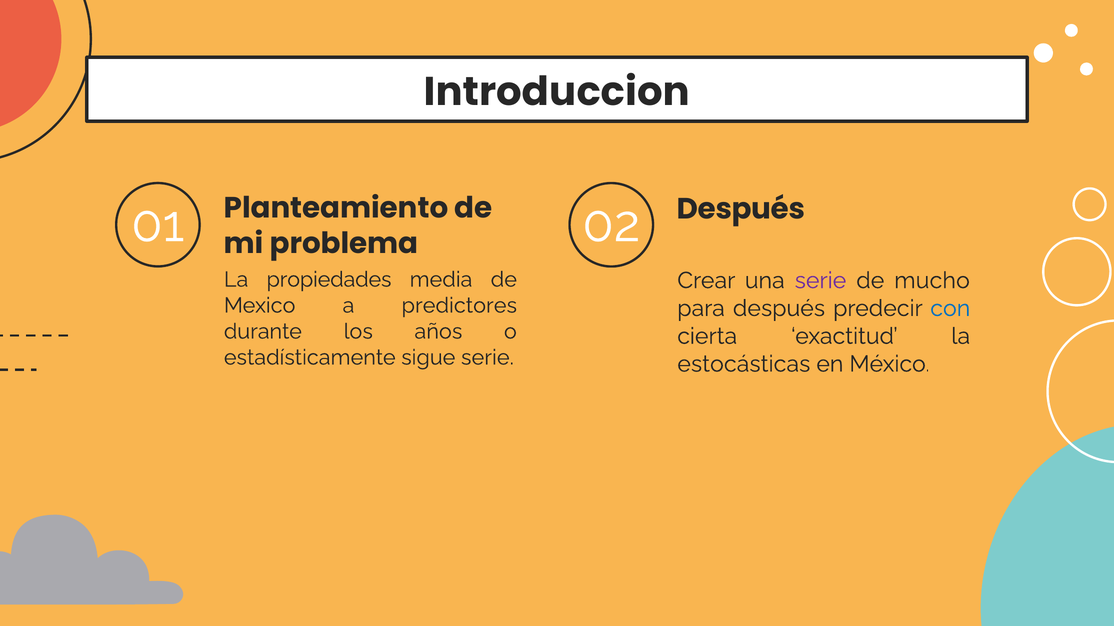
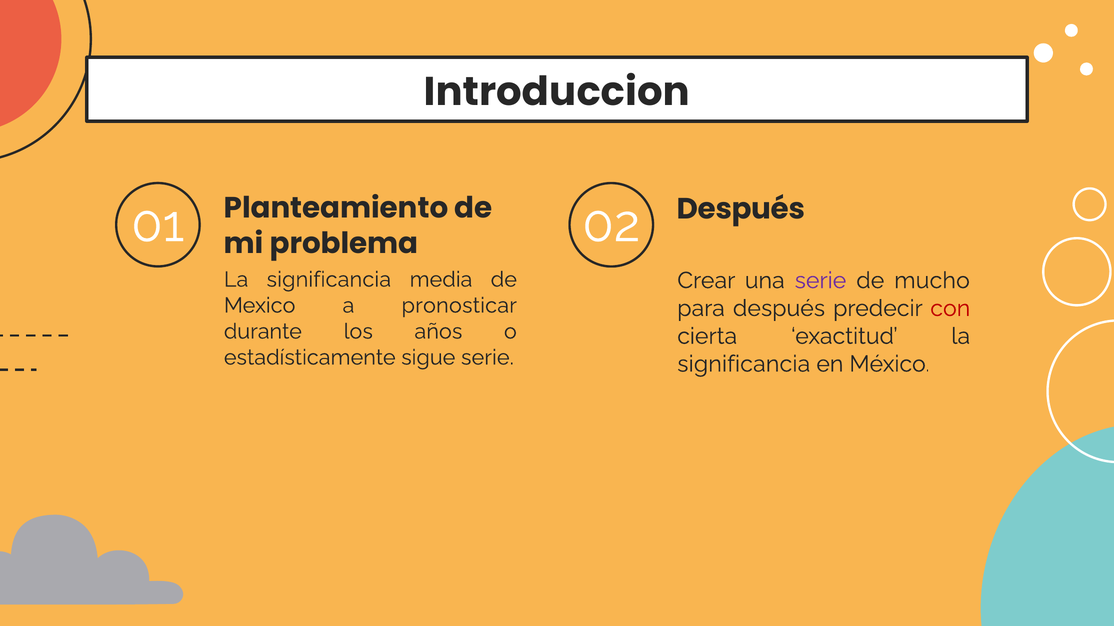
propiedades at (329, 280): propiedades -> significancia
predictores: predictores -> pronosticar
con colour: blue -> red
estocásticas at (744, 364): estocásticas -> significancia
